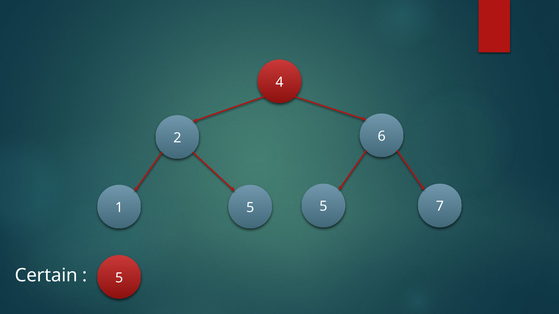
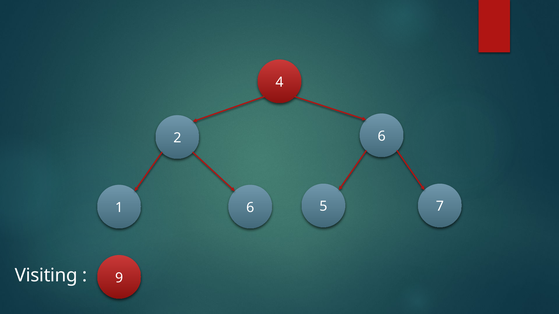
1 5: 5 -> 6
Certain: Certain -> Visiting
5 at (119, 278): 5 -> 9
